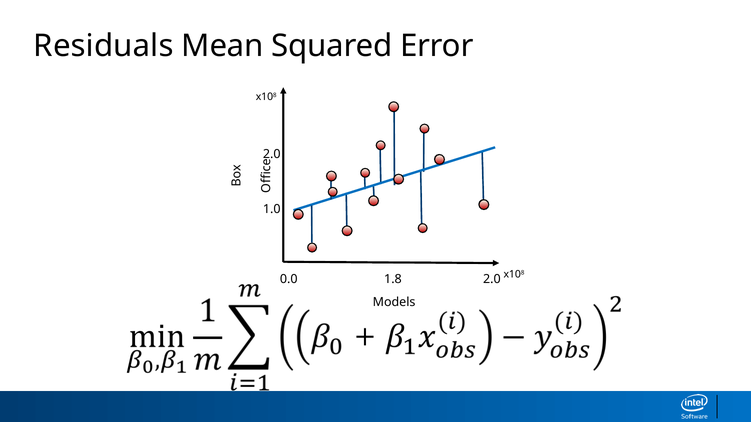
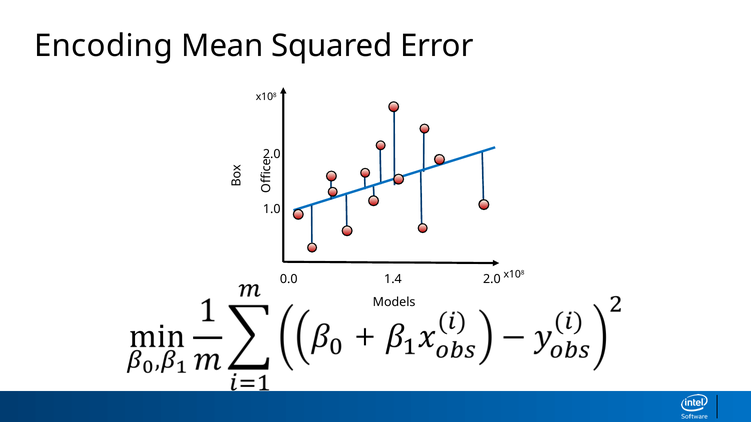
Residuals: Residuals -> Encoding
1.8: 1.8 -> 1.4
